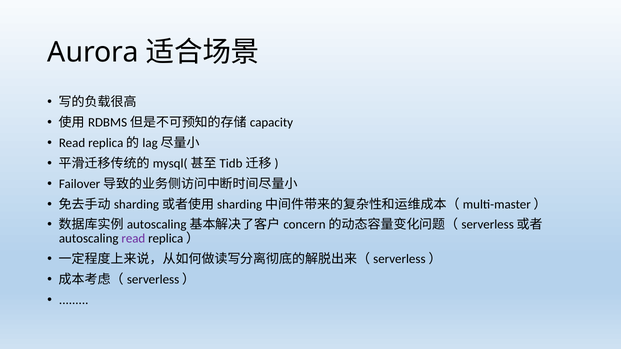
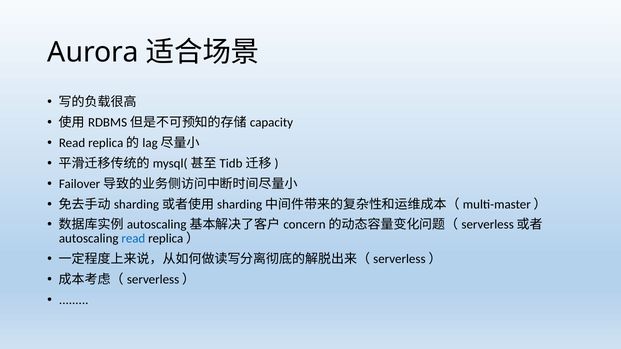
read at (133, 239) colour: purple -> blue
